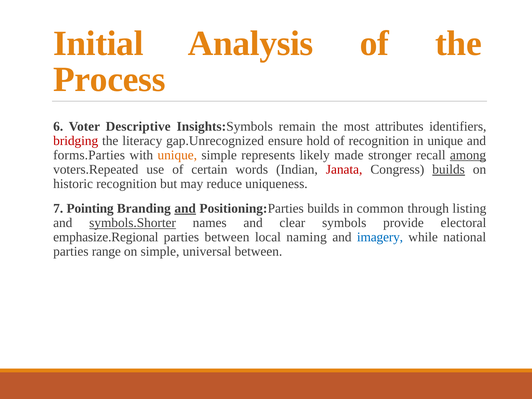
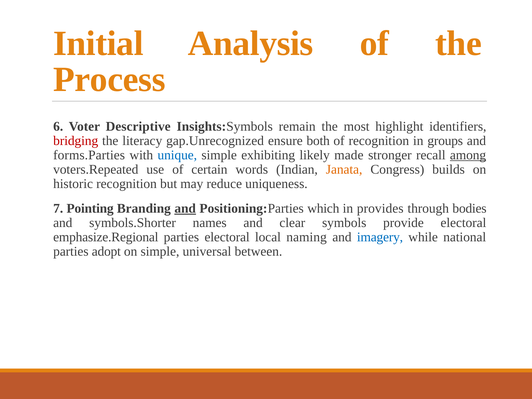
attributes: attributes -> highlight
hold: hold -> both
in unique: unique -> groups
unique at (177, 155) colour: orange -> blue
represents: represents -> exhibiting
Janata colour: red -> orange
builds at (449, 169) underline: present -> none
Positioning:Parties builds: builds -> which
common: common -> provides
listing: listing -> bodies
symbols.Shorter underline: present -> none
parties between: between -> electoral
range: range -> adopt
